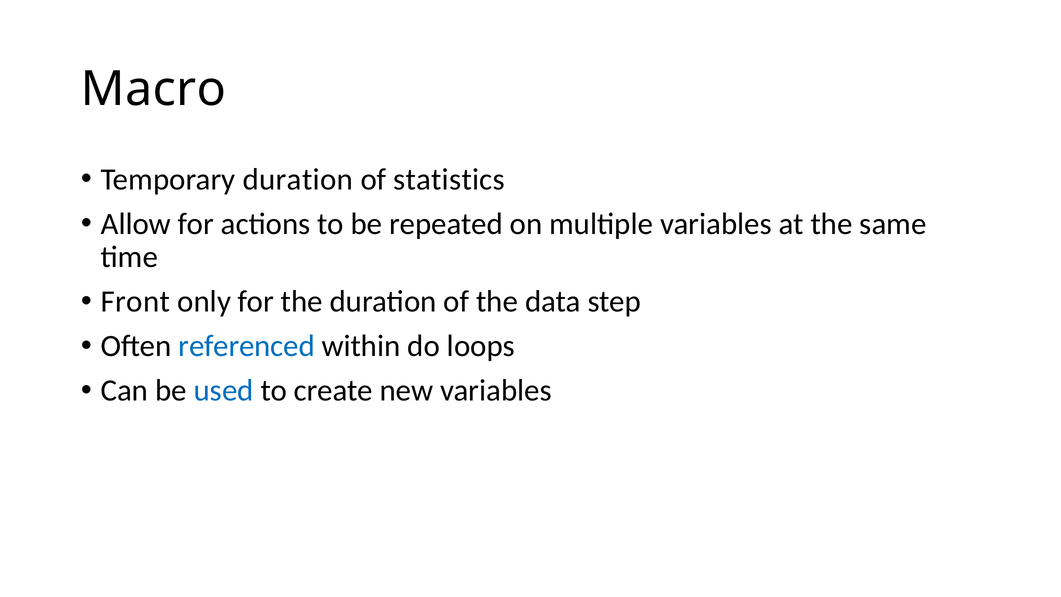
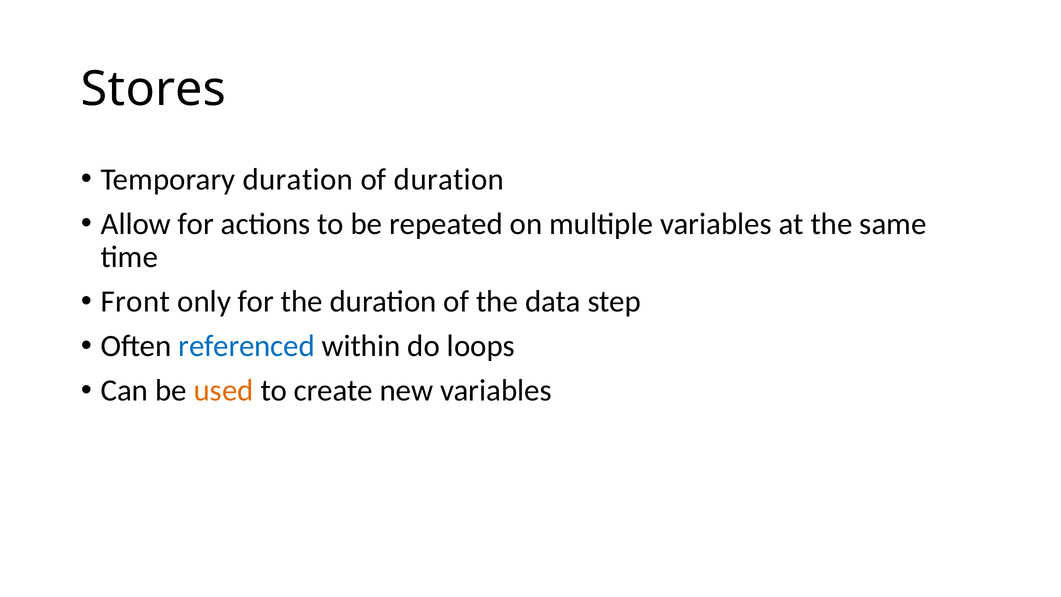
Macro: Macro -> Stores
of statistics: statistics -> duration
used colour: blue -> orange
